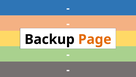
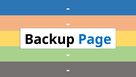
Page colour: orange -> blue
